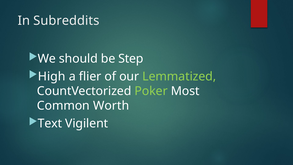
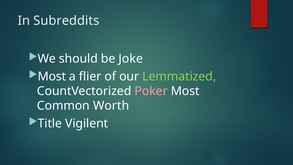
Step: Step -> Joke
High at (52, 76): High -> Most
Poker colour: light green -> pink
Text: Text -> Title
